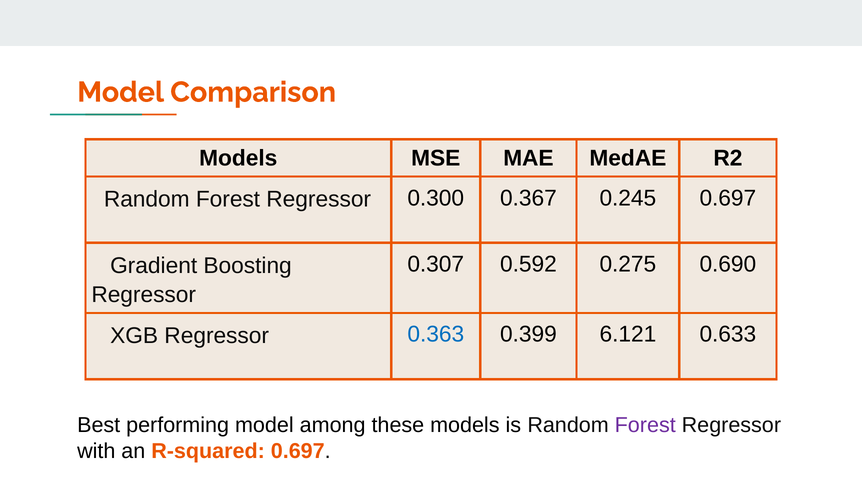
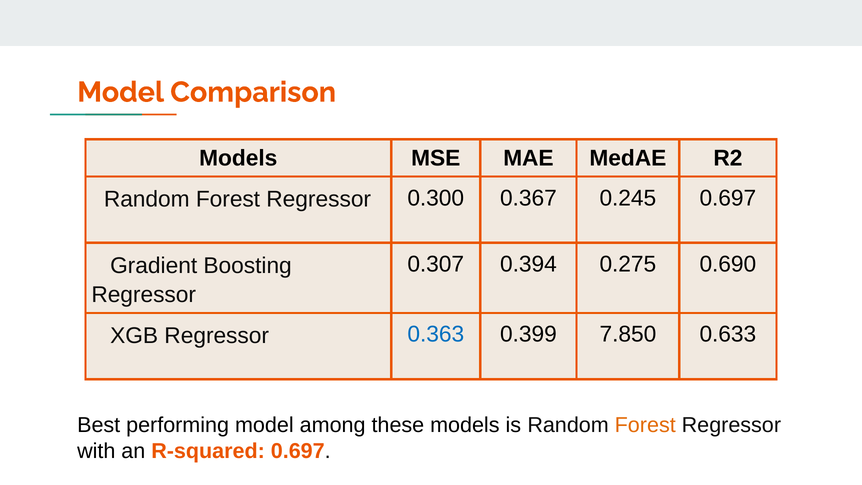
0.592: 0.592 -> 0.394
6.121: 6.121 -> 7.850
Forest at (645, 425) colour: purple -> orange
